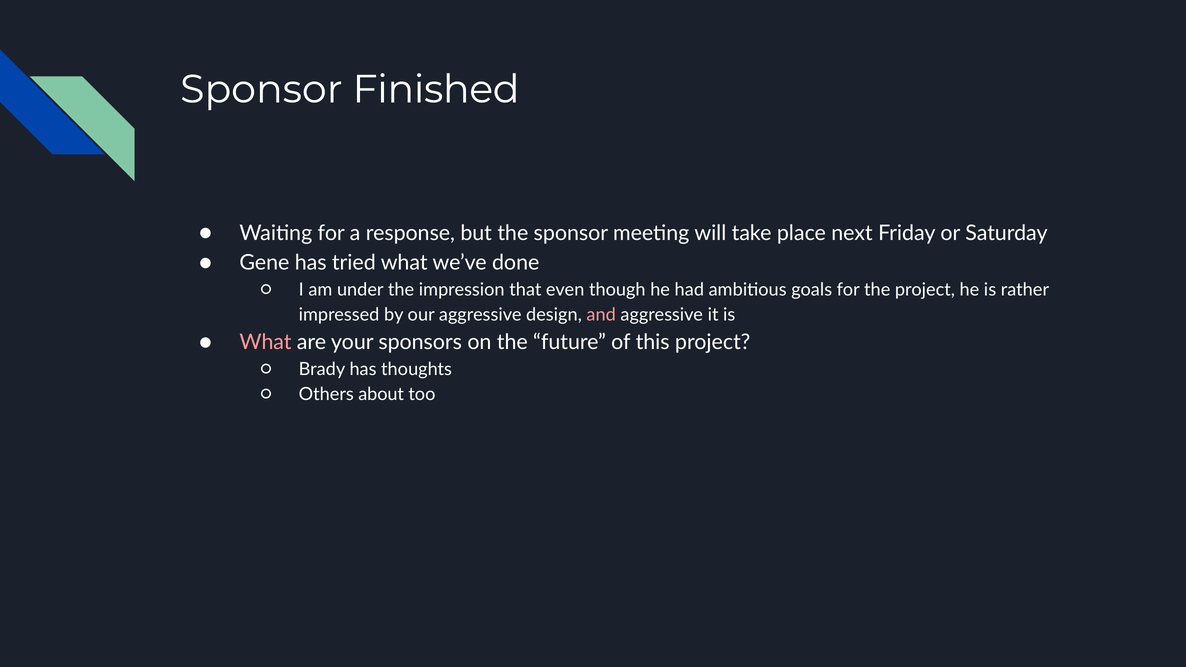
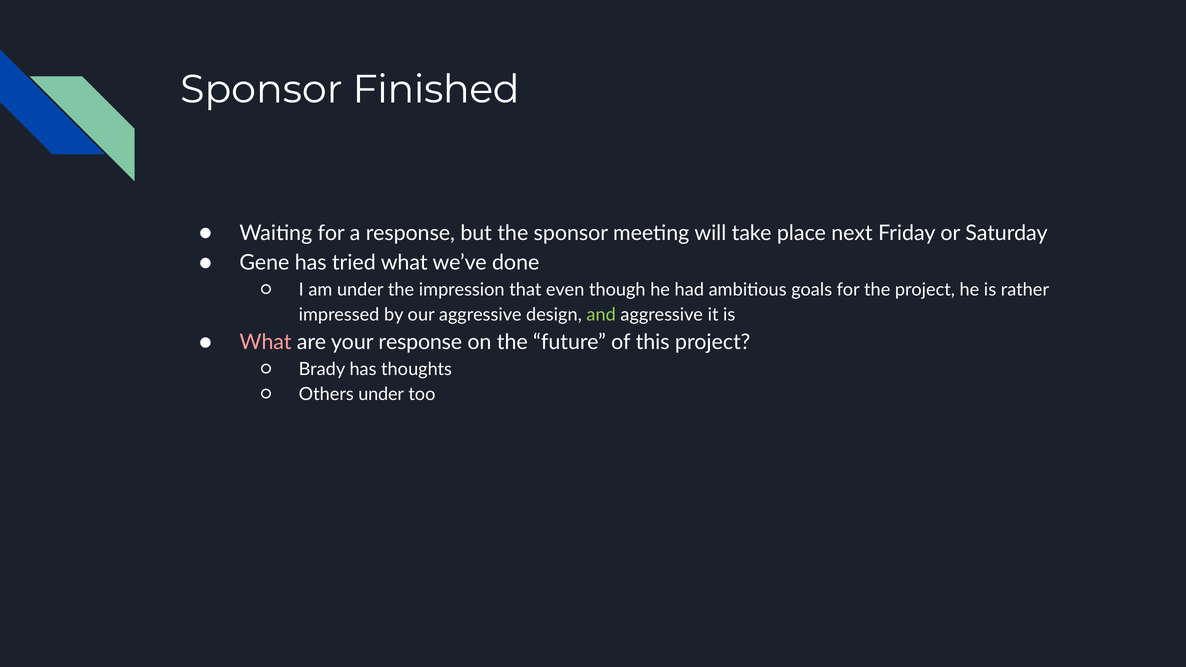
and colour: pink -> light green
your sponsors: sponsors -> response
Others about: about -> under
